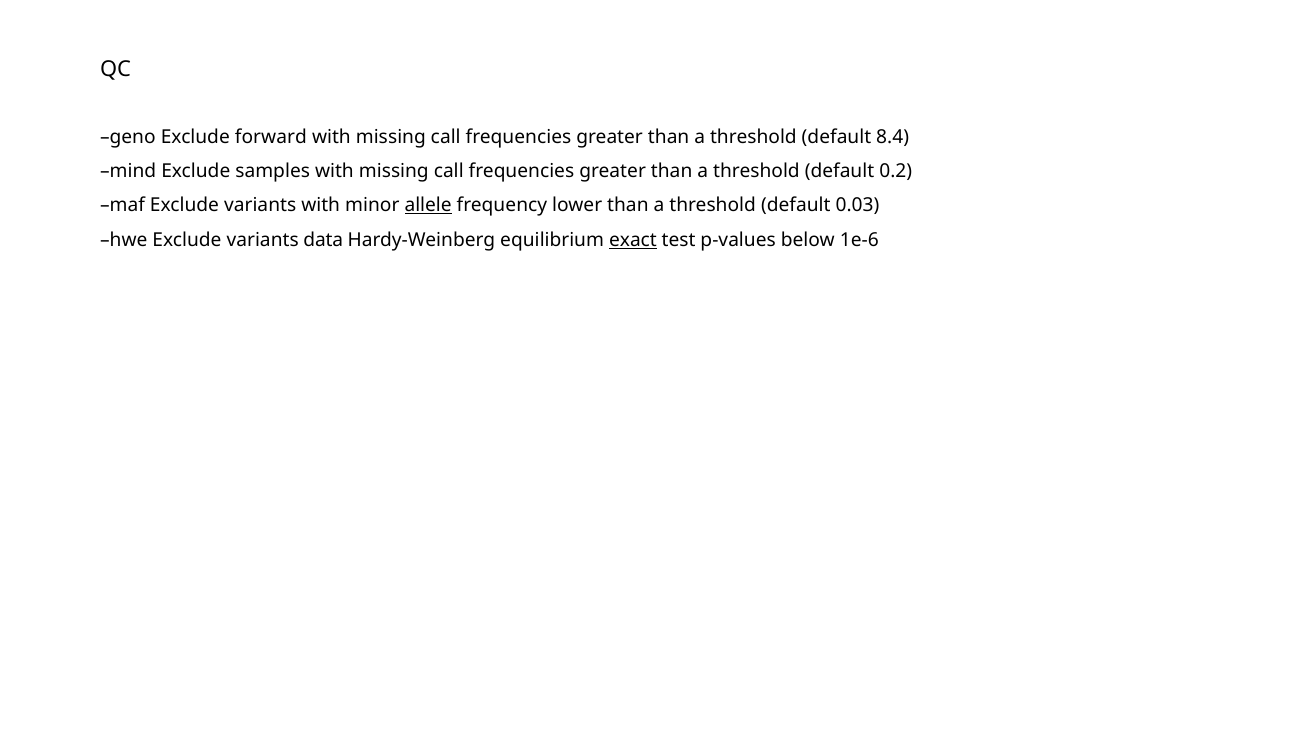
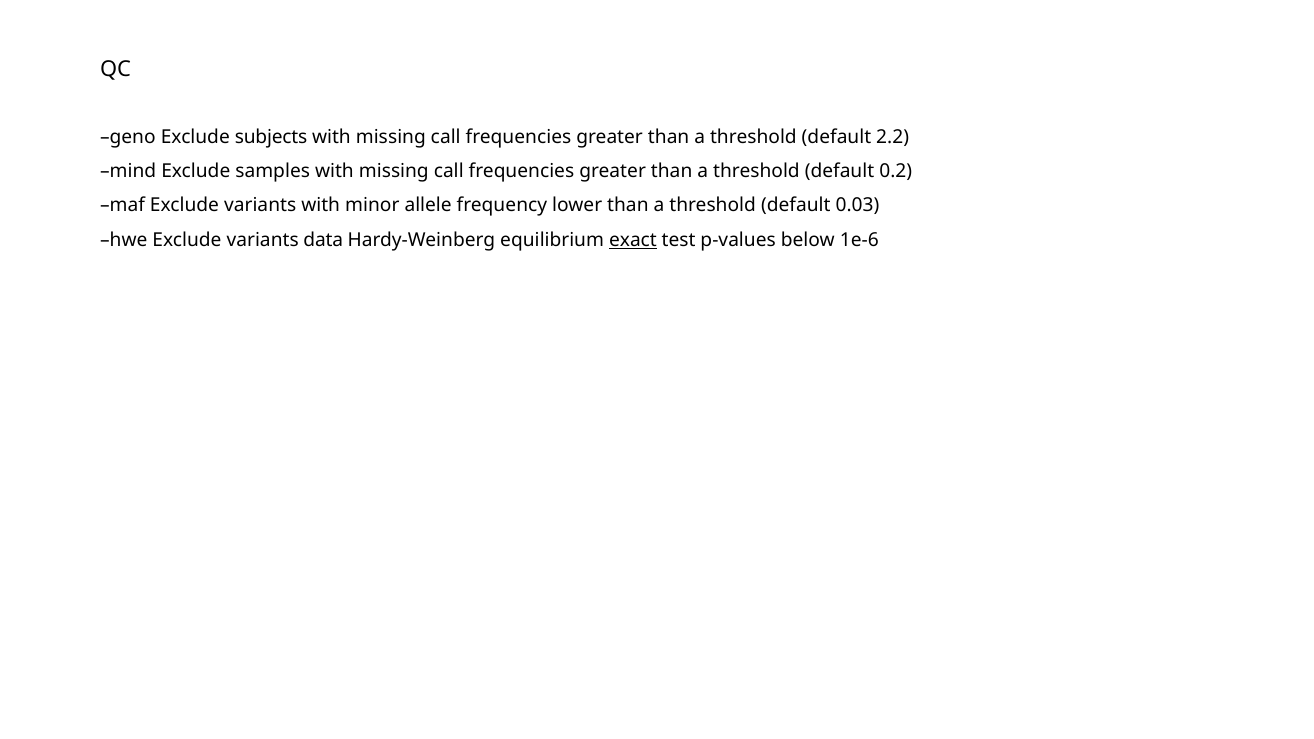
forward: forward -> subjects
8.4: 8.4 -> 2.2
allele underline: present -> none
